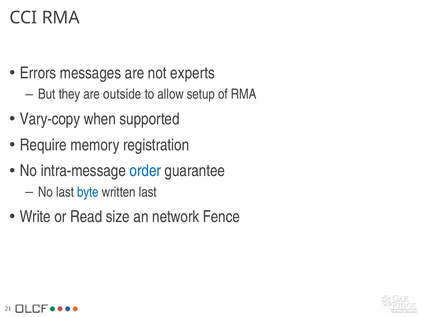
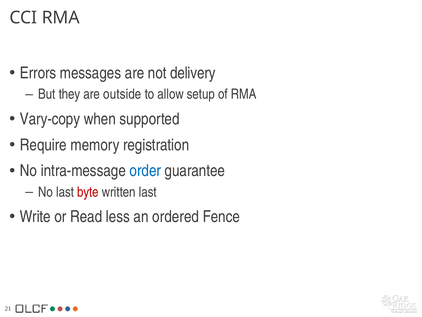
experts: experts -> delivery
byte colour: blue -> red
size: size -> less
network: network -> ordered
